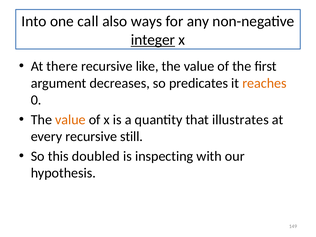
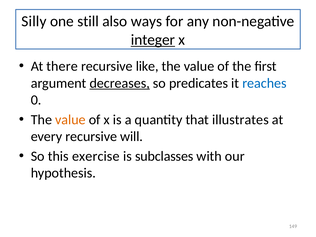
Into: Into -> Silly
call: call -> still
decreases underline: none -> present
reaches colour: orange -> blue
still: still -> will
doubled: doubled -> exercise
inspecting: inspecting -> subclasses
